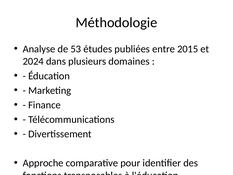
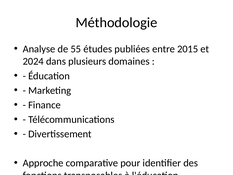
53: 53 -> 55
